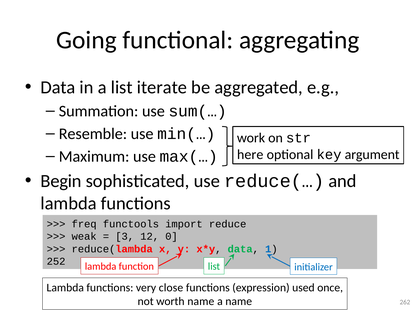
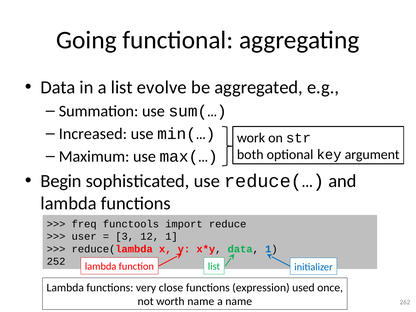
iterate: iterate -> evolve
Resemble: Resemble -> Increased
here: here -> both
weak: weak -> user
12 0: 0 -> 1
